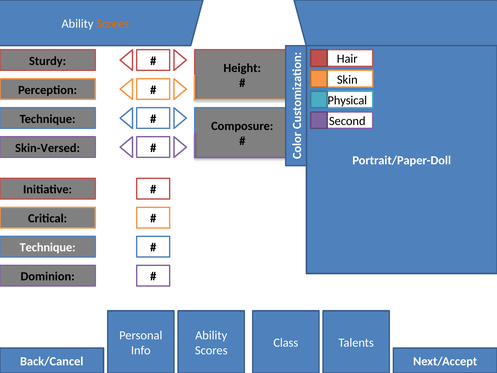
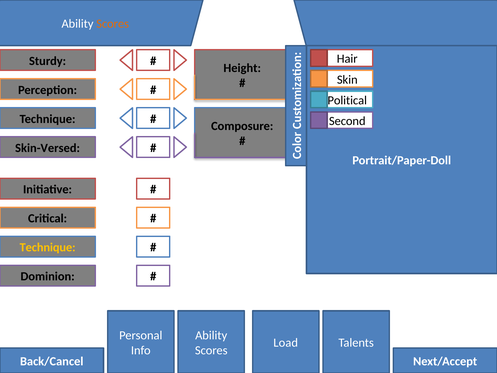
Physical: Physical -> Political
Technique at (48, 247) colour: white -> yellow
Class: Class -> Load
